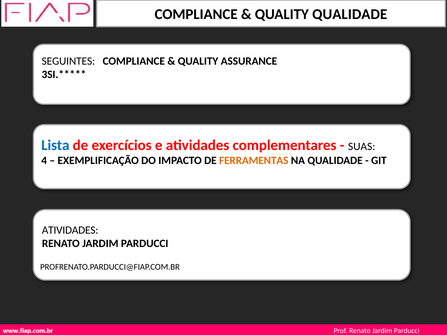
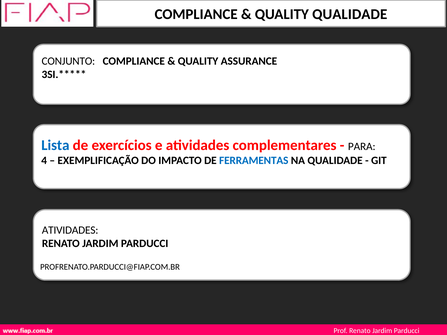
SEGUINTES: SEGUINTES -> CONJUNTO
SUAS: SUAS -> PARA
FERRAMENTAS colour: orange -> blue
